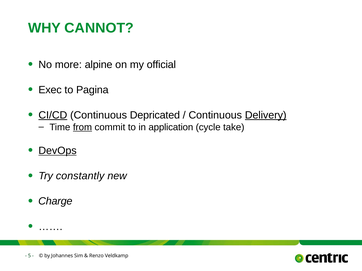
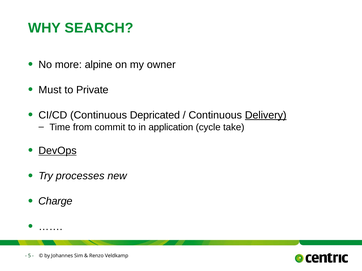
CANNOT: CANNOT -> SEARCH
official: official -> owner
Exec: Exec -> Must
Pagina: Pagina -> Private
CI/CD underline: present -> none
from underline: present -> none
constantly: constantly -> processes
